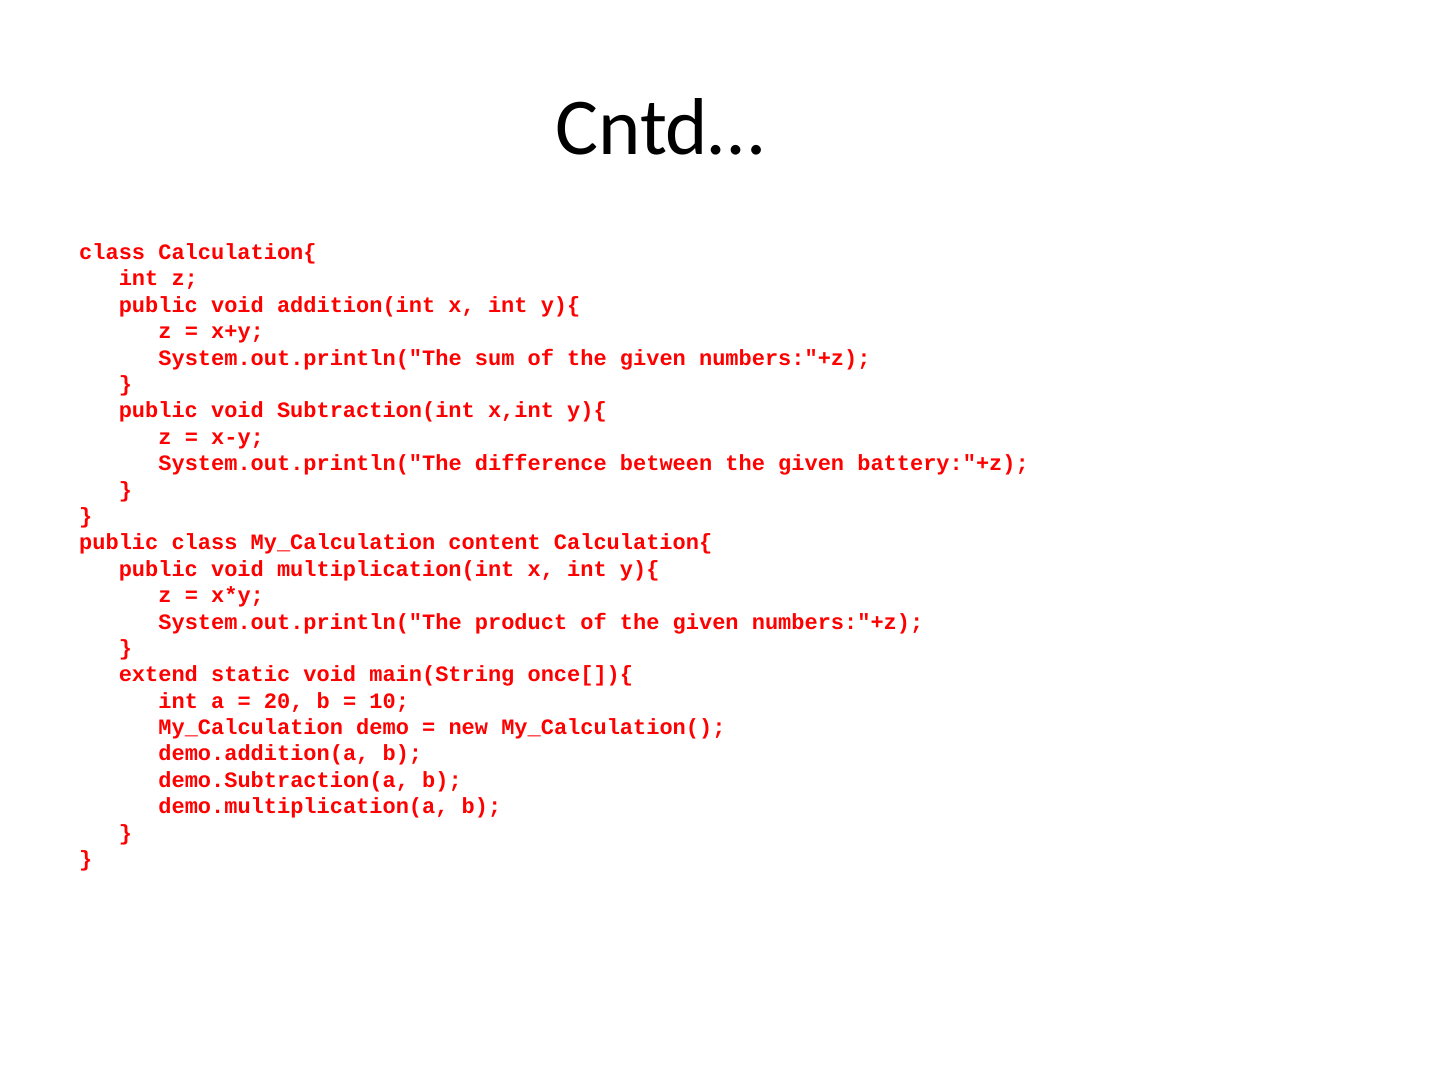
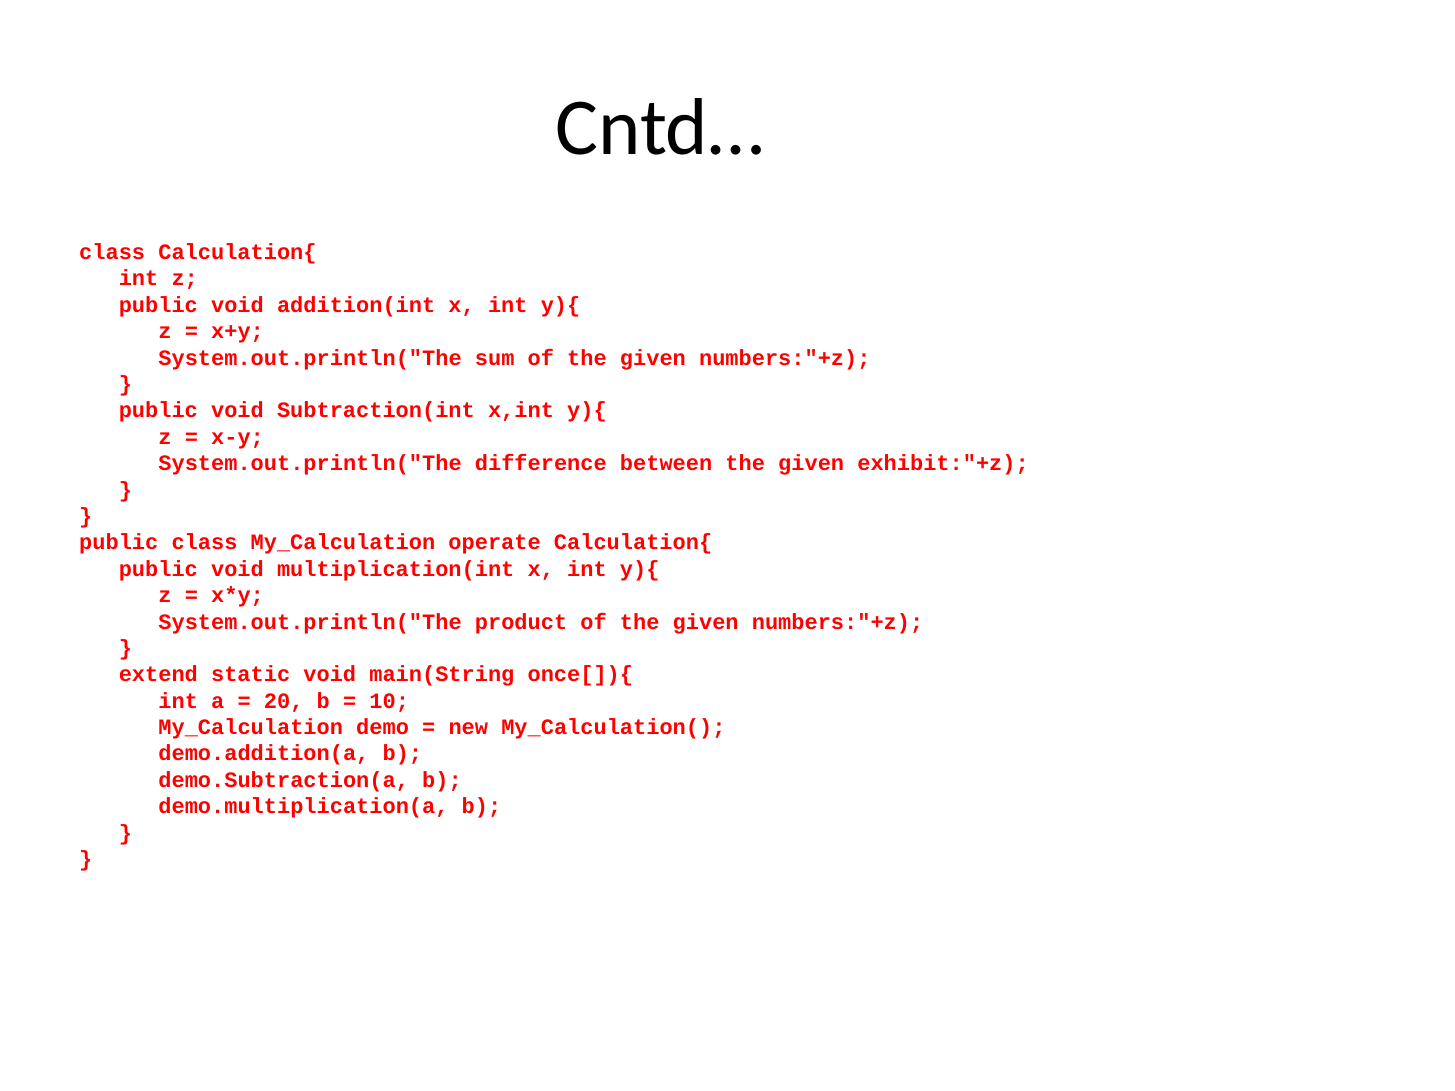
battery:"+z: battery:"+z -> exhibit:"+z
content: content -> operate
